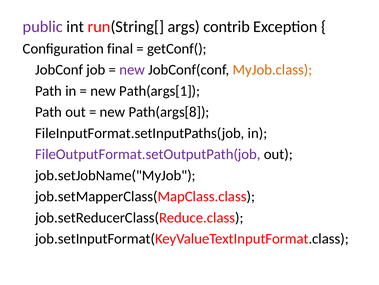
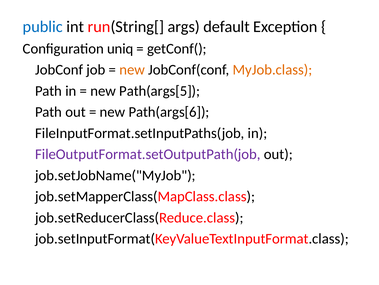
public colour: purple -> blue
contrib: contrib -> default
final: final -> uniq
new at (132, 70) colour: purple -> orange
Path(args[1: Path(args[1 -> Path(args[5
Path(args[8: Path(args[8 -> Path(args[6
